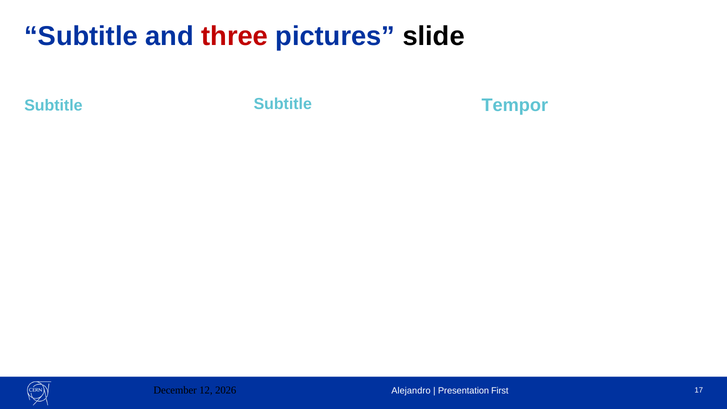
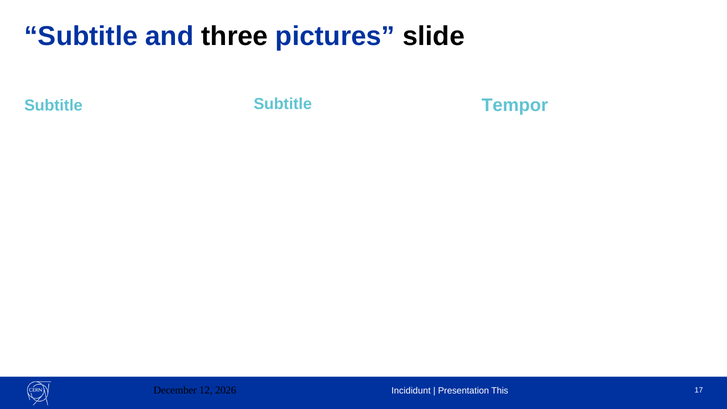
three colour: red -> black
Alejandro: Alejandro -> Incididunt
First: First -> This
